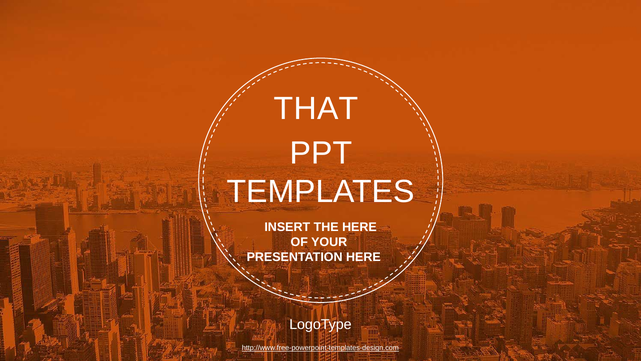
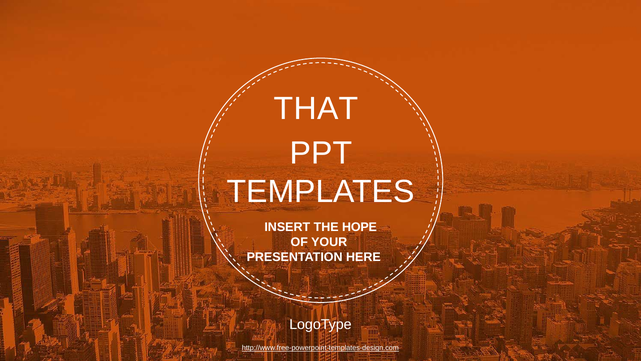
THE HERE: HERE -> HOPE
